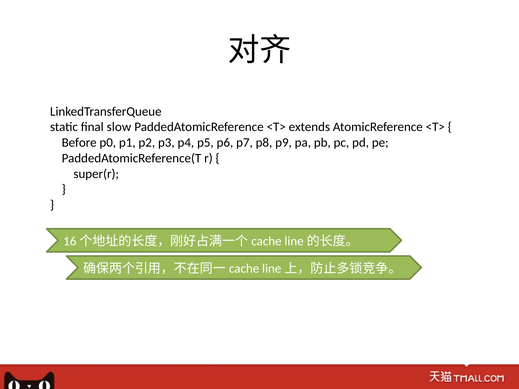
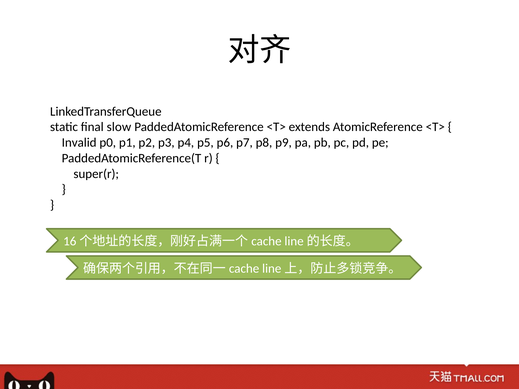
Before: Before -> Invalid
